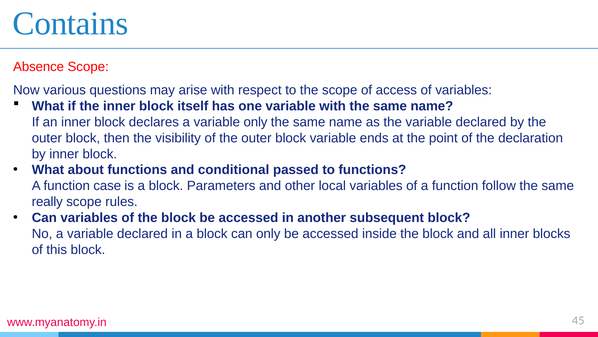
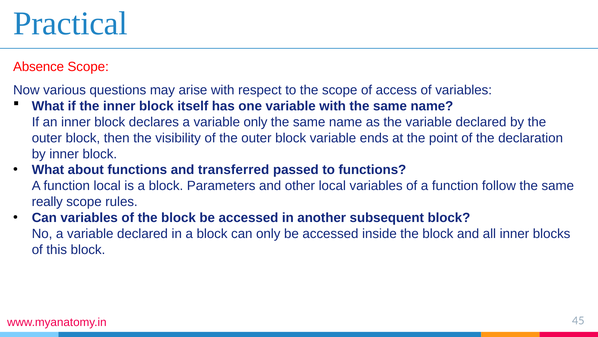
Contains: Contains -> Practical
conditional: conditional -> transferred
function case: case -> local
